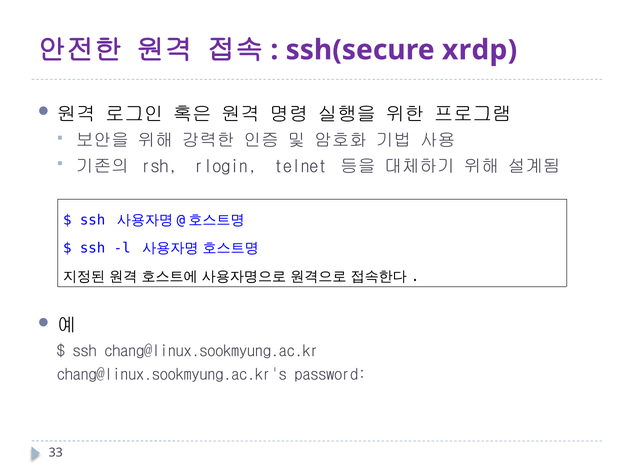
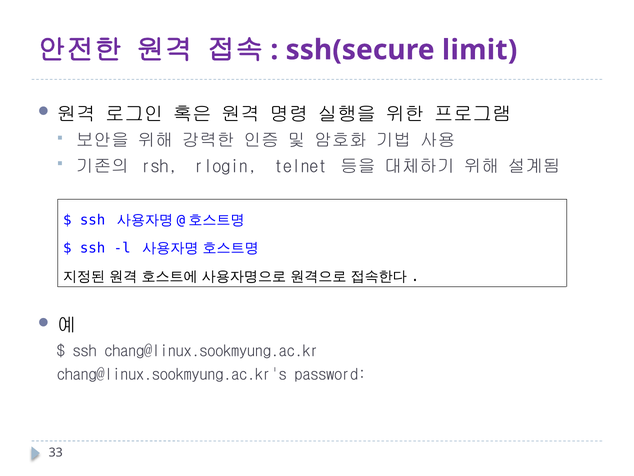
xrdp: xrdp -> limit
